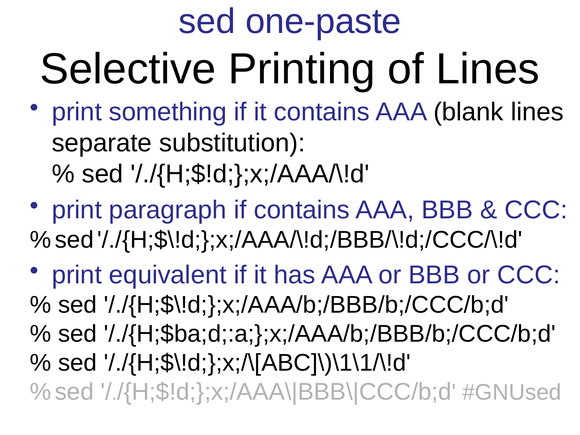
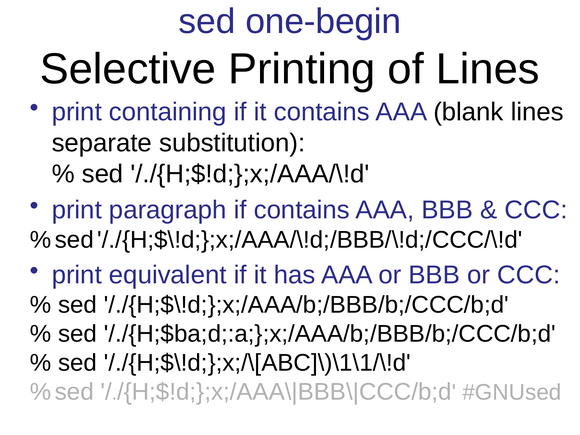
one-paste: one-paste -> one-begin
something: something -> containing
